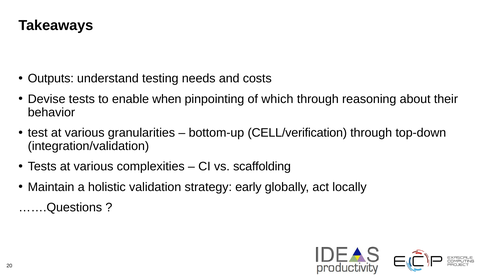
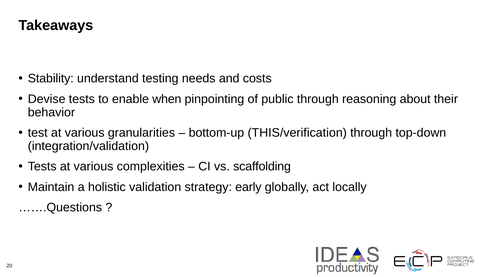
Outputs: Outputs -> Stability
which: which -> public
CELL/verification: CELL/verification -> THIS/verification
